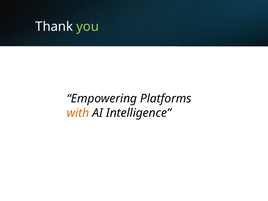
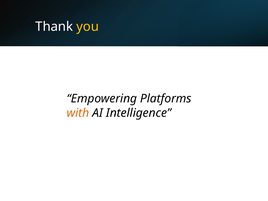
you colour: light green -> yellow
